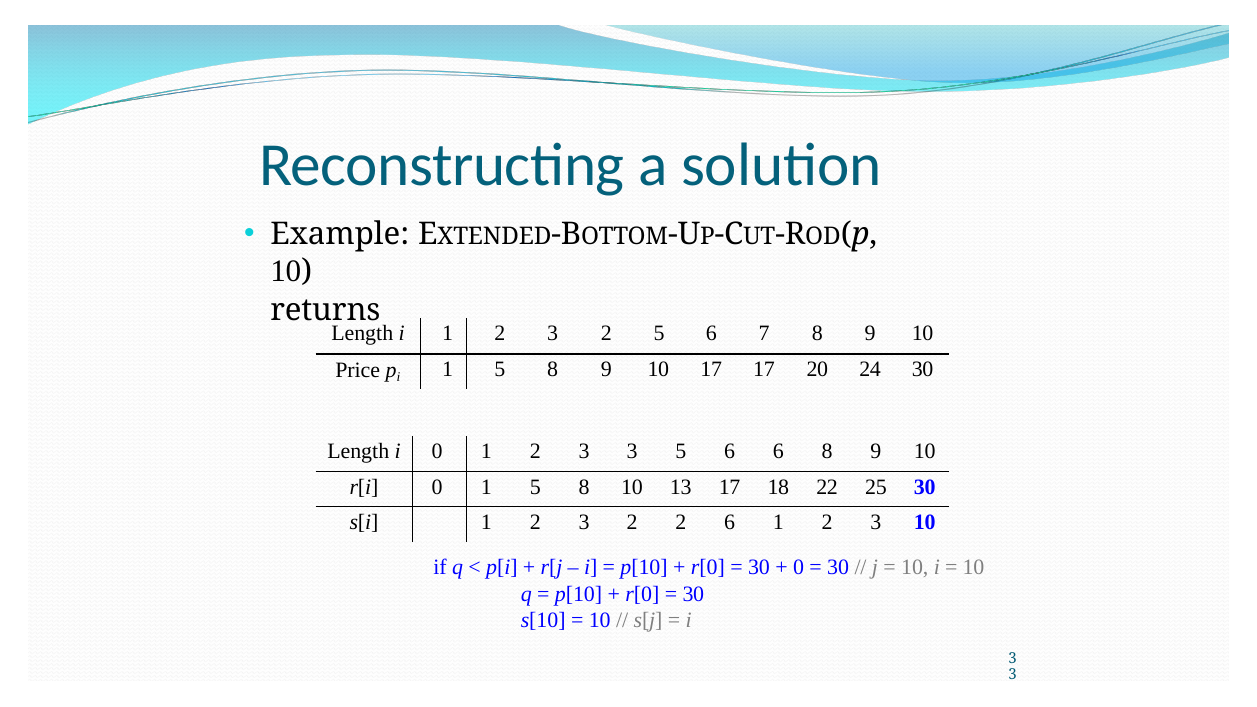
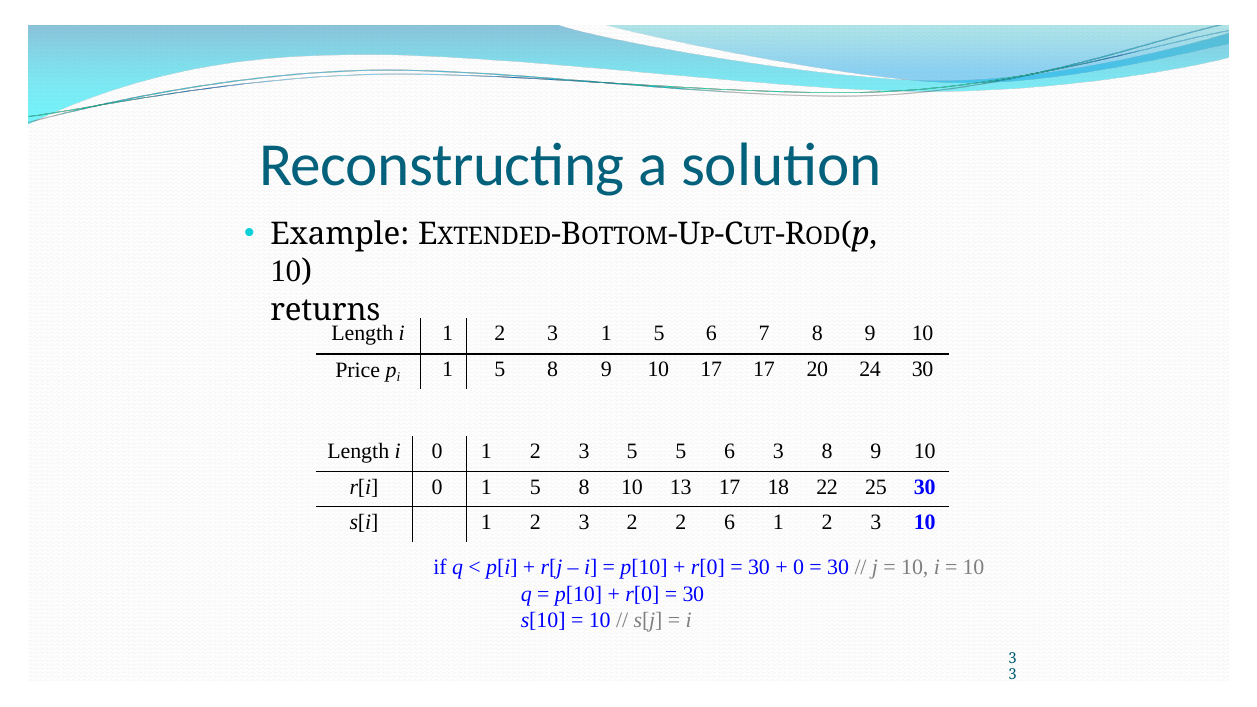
2 at (606, 334): 2 -> 1
2 3 3: 3 -> 5
6 6: 6 -> 3
